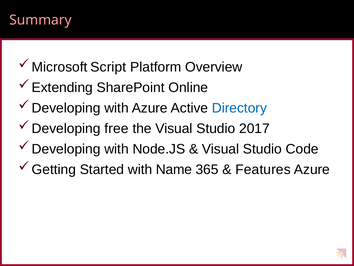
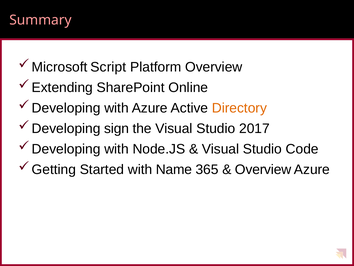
Directory colour: blue -> orange
free: free -> sign
Features at (263, 169): Features -> Overview
